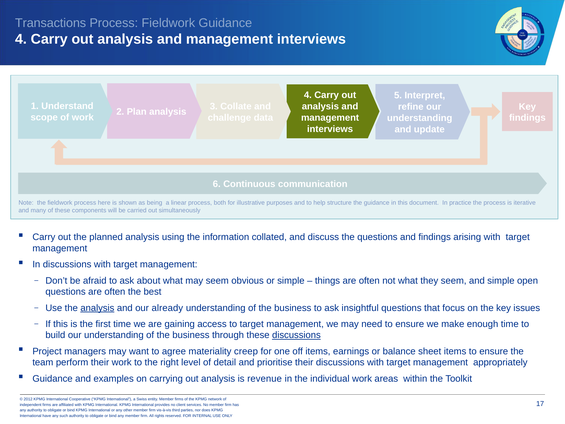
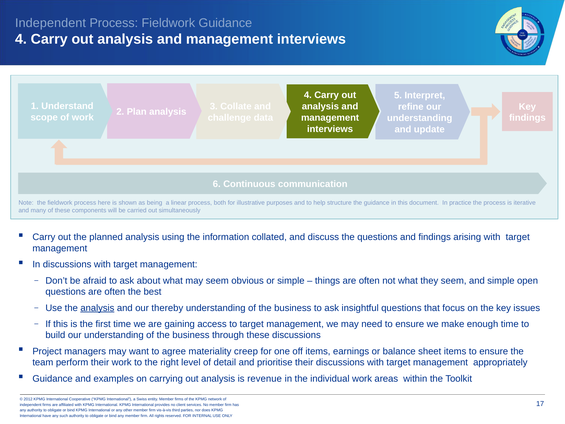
Transactions at (51, 23): Transactions -> Independent
already: already -> thereby
discussions at (296, 335) underline: present -> none
